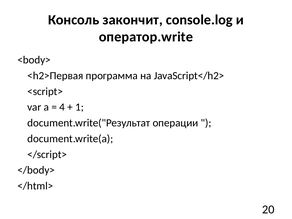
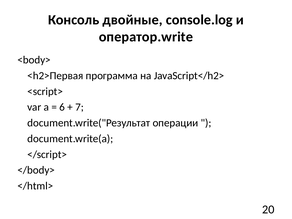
закончит: закончит -> двойные
4: 4 -> 6
1: 1 -> 7
